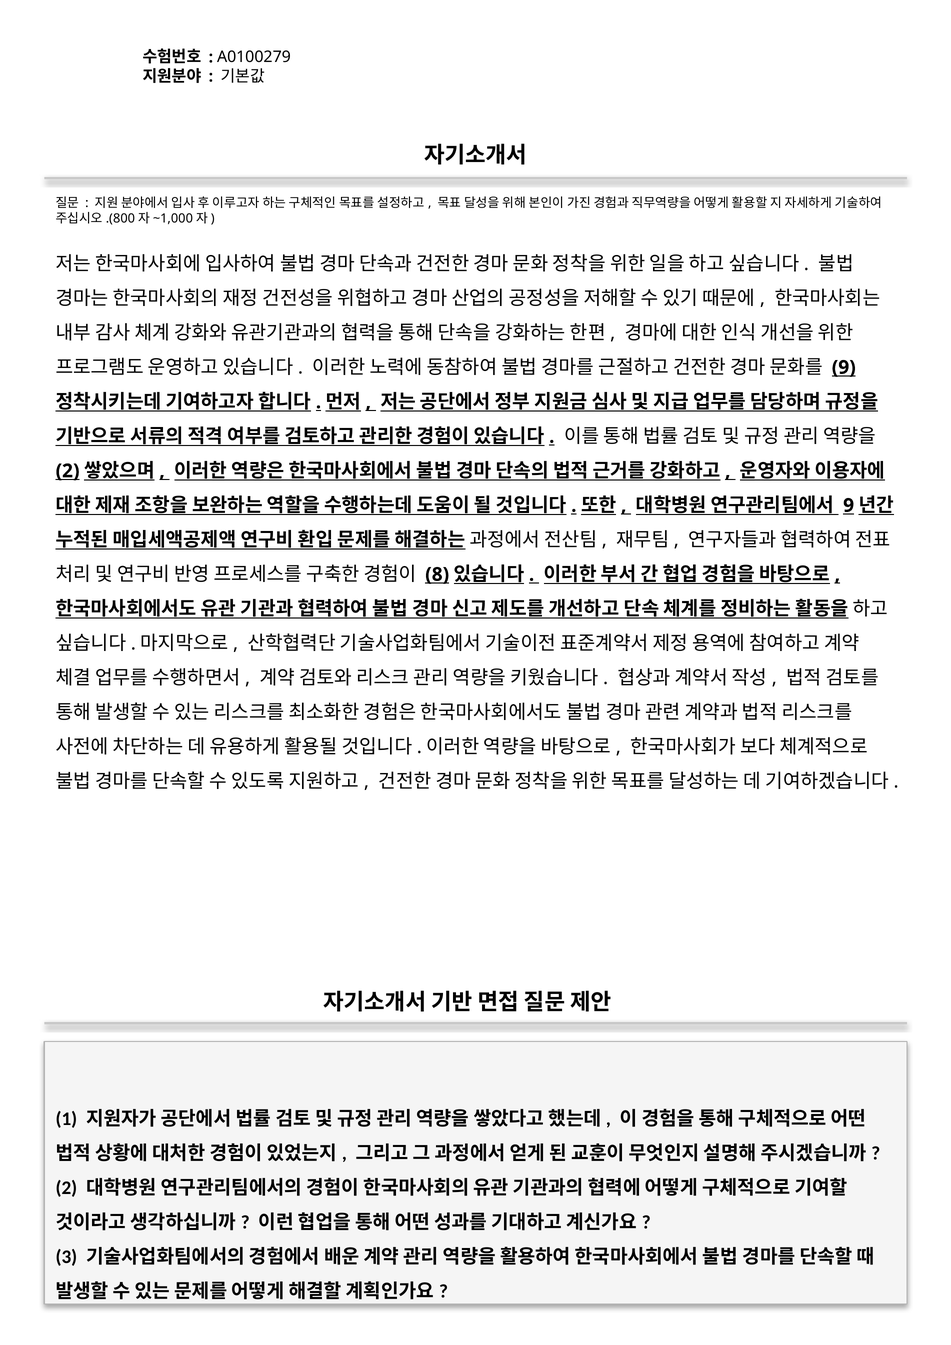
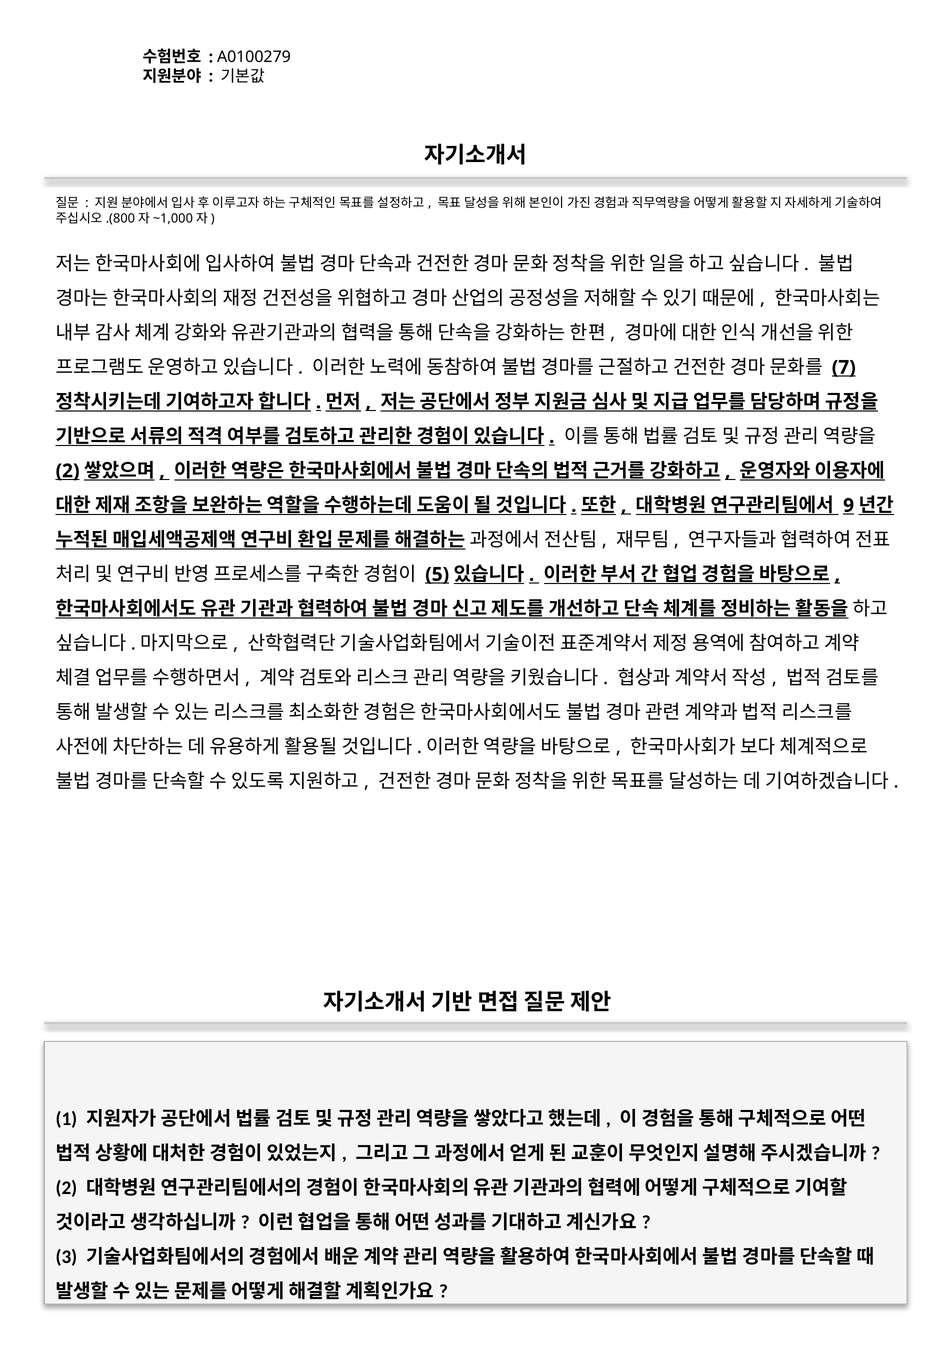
9 at (844, 367): 9 -> 7
8: 8 -> 5
